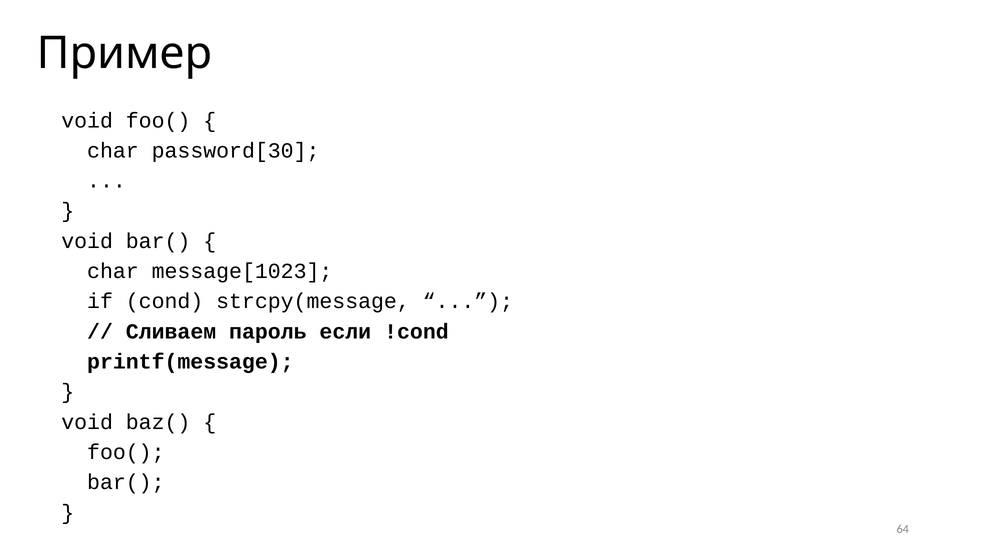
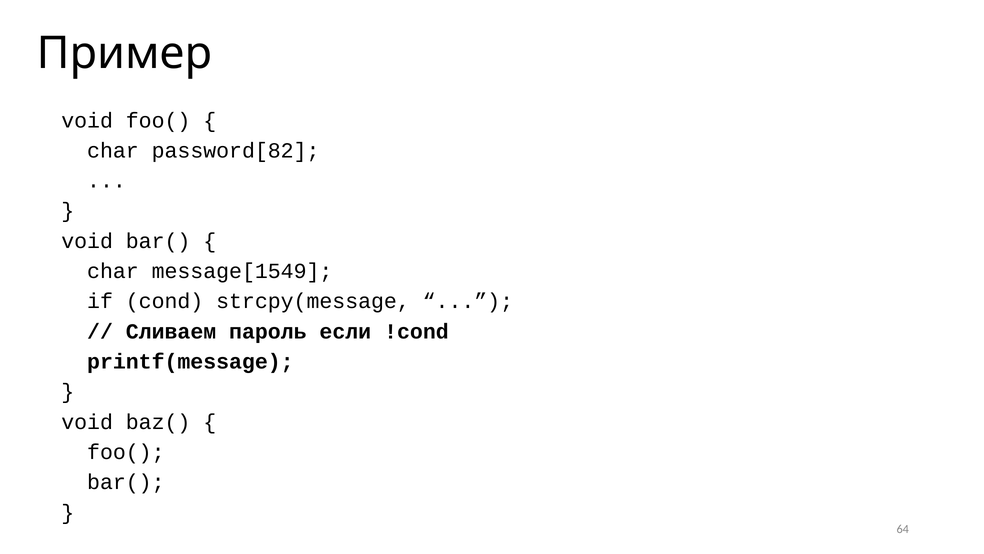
password[30: password[30 -> password[82
message[1023: message[1023 -> message[1549
